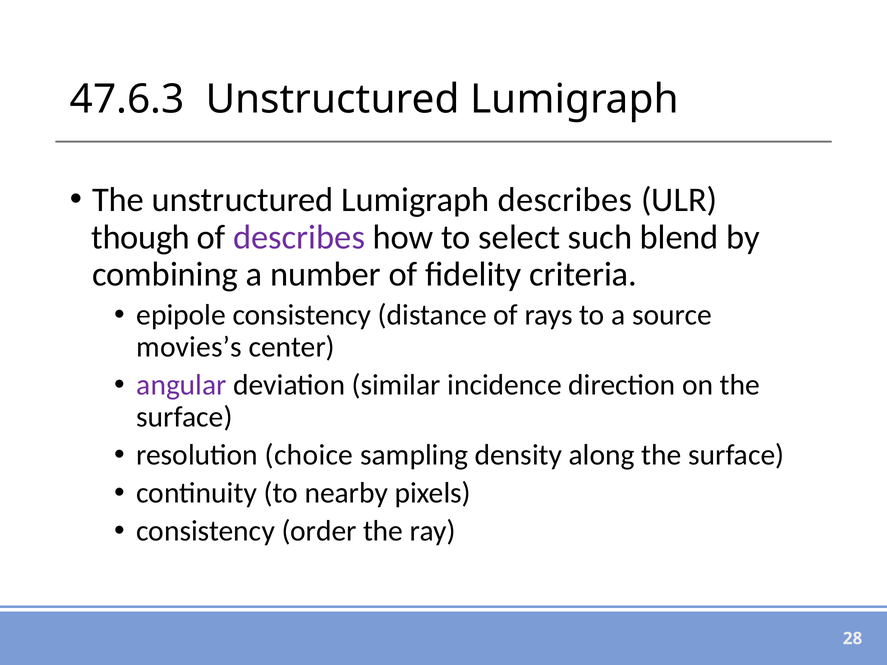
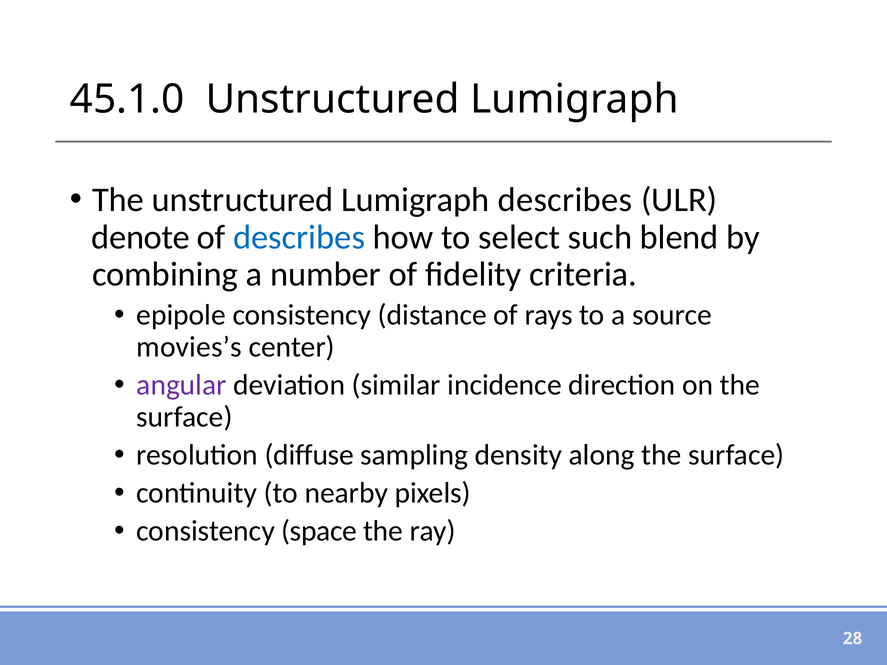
47.6.3: 47.6.3 -> 45.1.0
though: though -> denote
describes at (299, 237) colour: purple -> blue
choice: choice -> diffuse
order: order -> space
